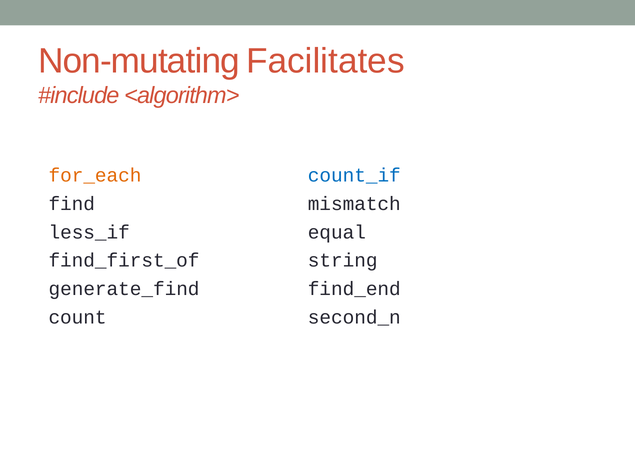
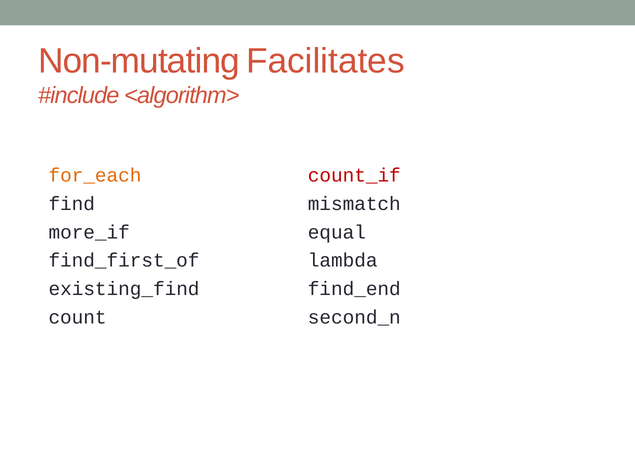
count_if colour: blue -> red
less_if: less_if -> more_if
string: string -> lambda
generate_find: generate_find -> existing_find
